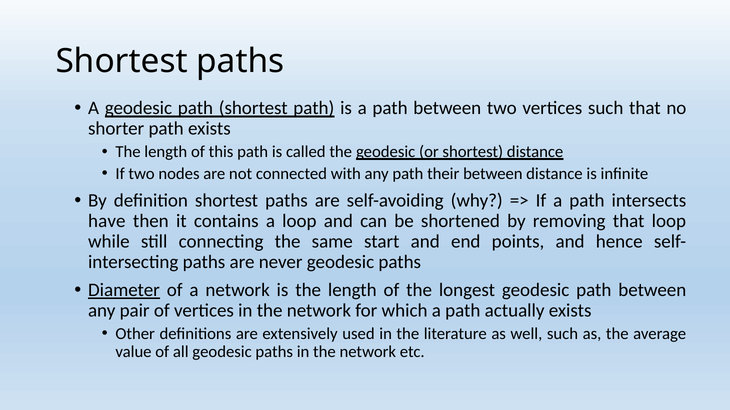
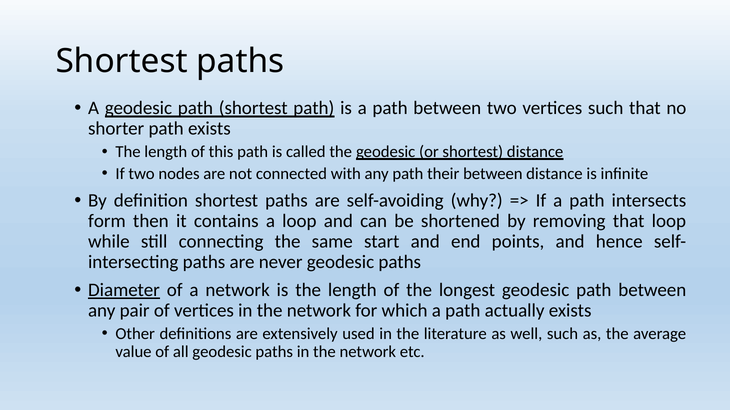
have: have -> form
